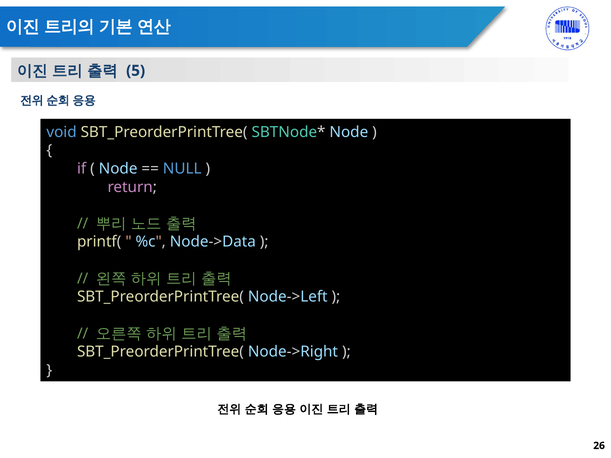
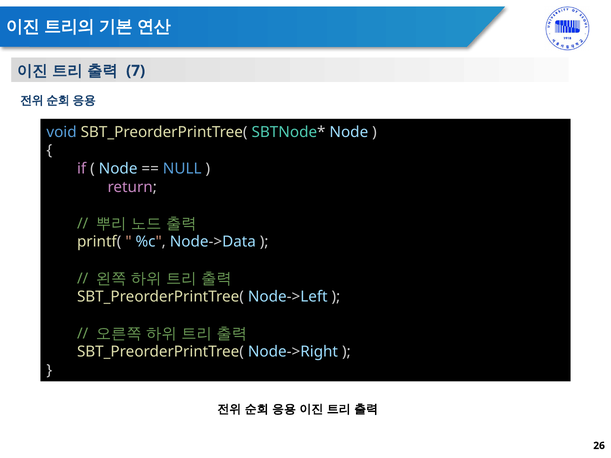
5: 5 -> 7
